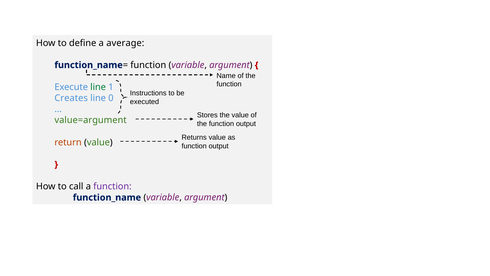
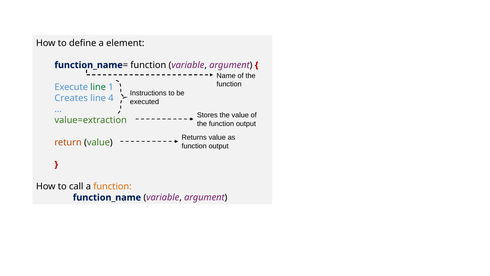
average: average -> element
0: 0 -> 4
value=argument: value=argument -> value=extraction
function at (112, 186) colour: purple -> orange
